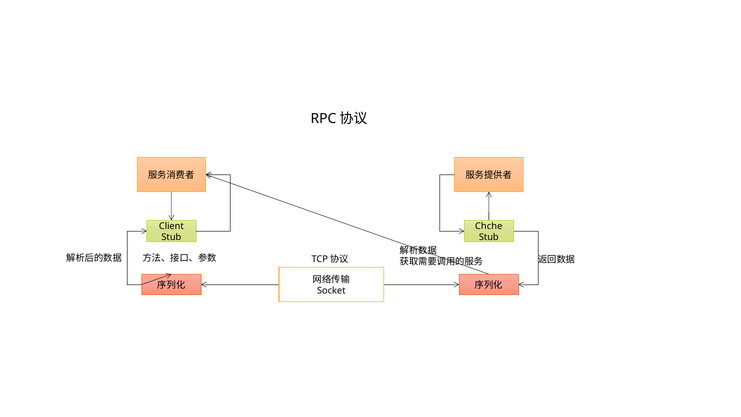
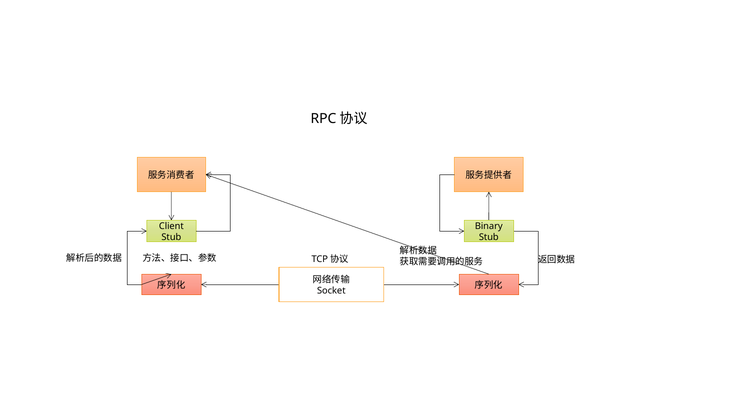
Chche: Chche -> Binary
